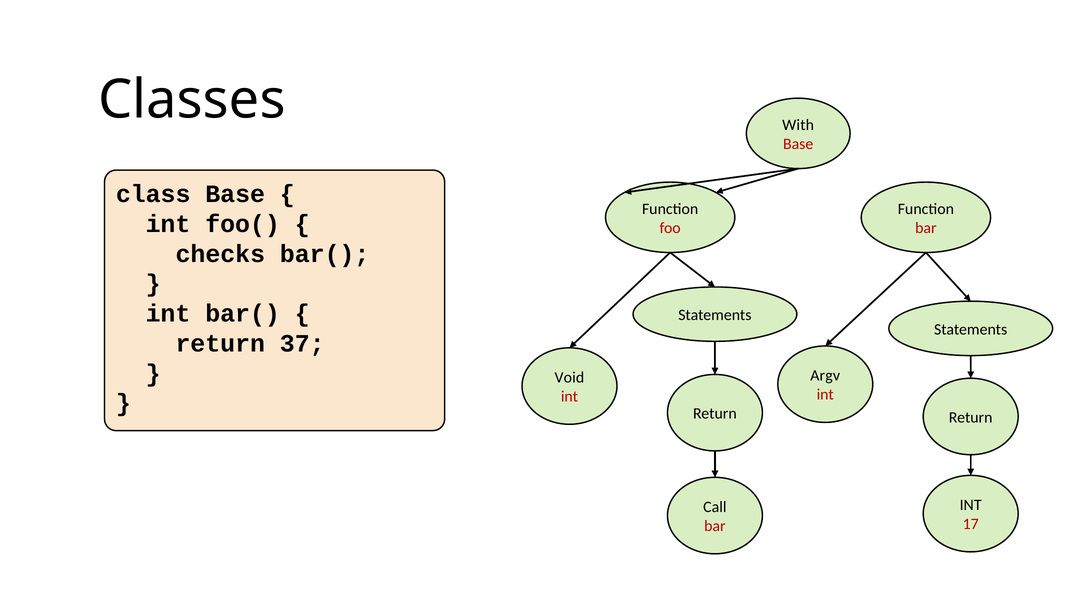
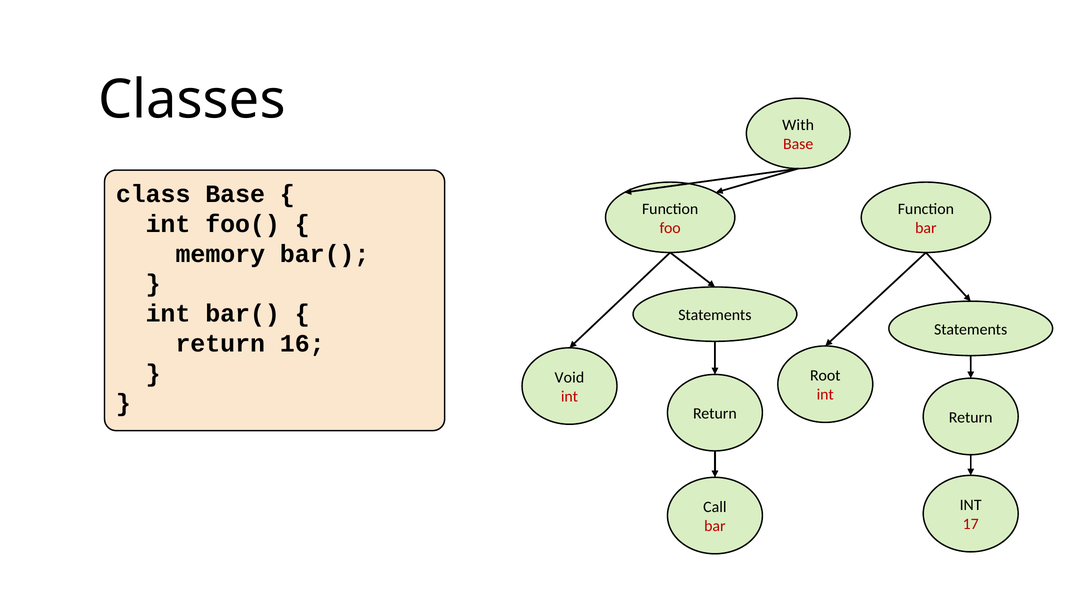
checks: checks -> memory
37: 37 -> 16
Argv: Argv -> Root
